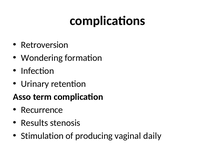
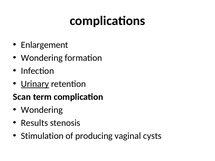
Retroversion: Retroversion -> Enlargement
Urinary underline: none -> present
Asso: Asso -> Scan
Recurrence at (42, 110): Recurrence -> Wondering
daily: daily -> cysts
